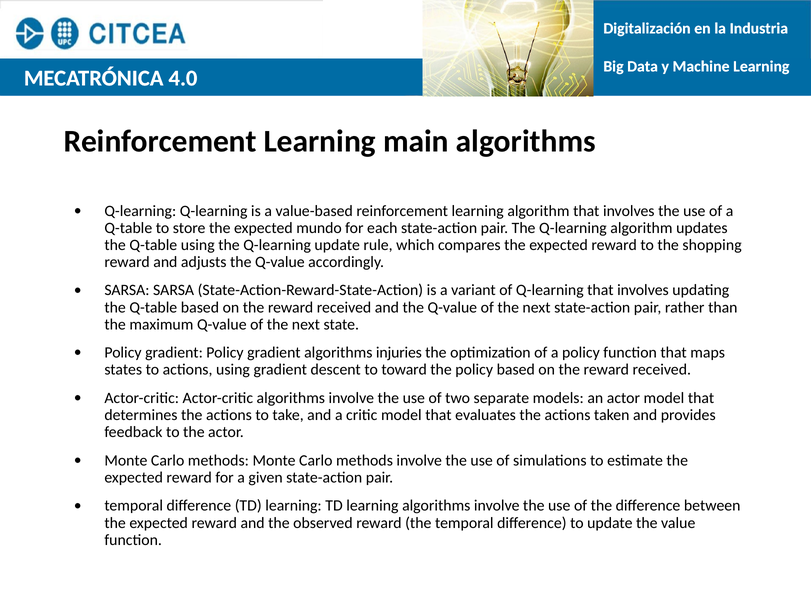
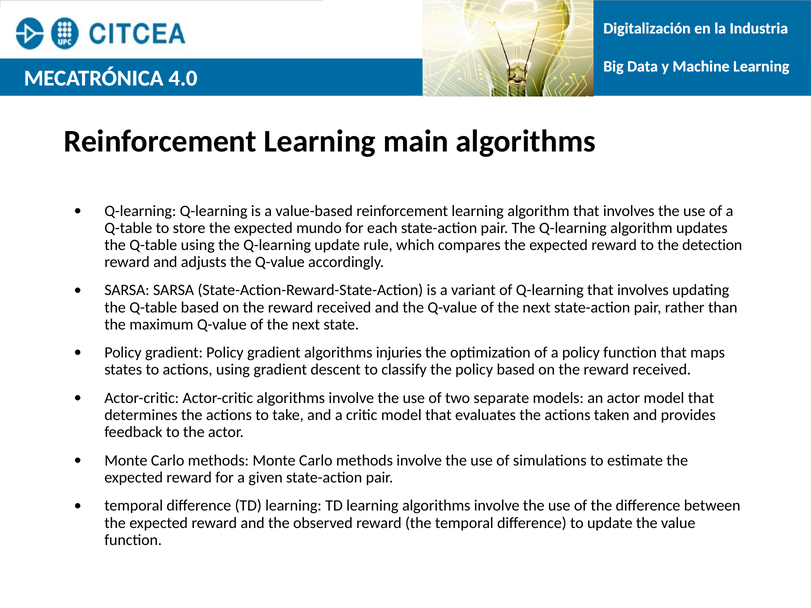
shopping: shopping -> detection
toward: toward -> classify
